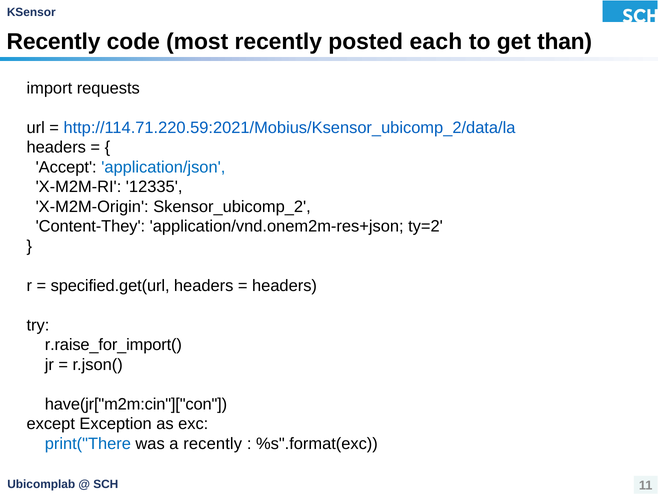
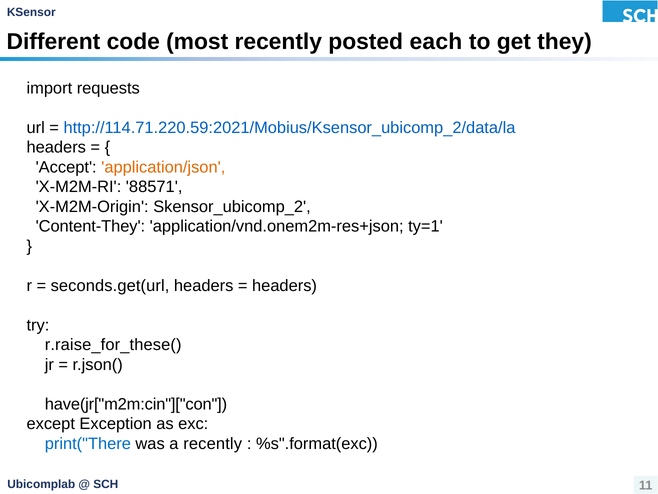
Recently at (54, 42): Recently -> Different
than: than -> they
application/json colour: blue -> orange
12335: 12335 -> 88571
ty=2: ty=2 -> ty=1
specified.get(url: specified.get(url -> seconds.get(url
r.raise_for_import(: r.raise_for_import( -> r.raise_for_these(
